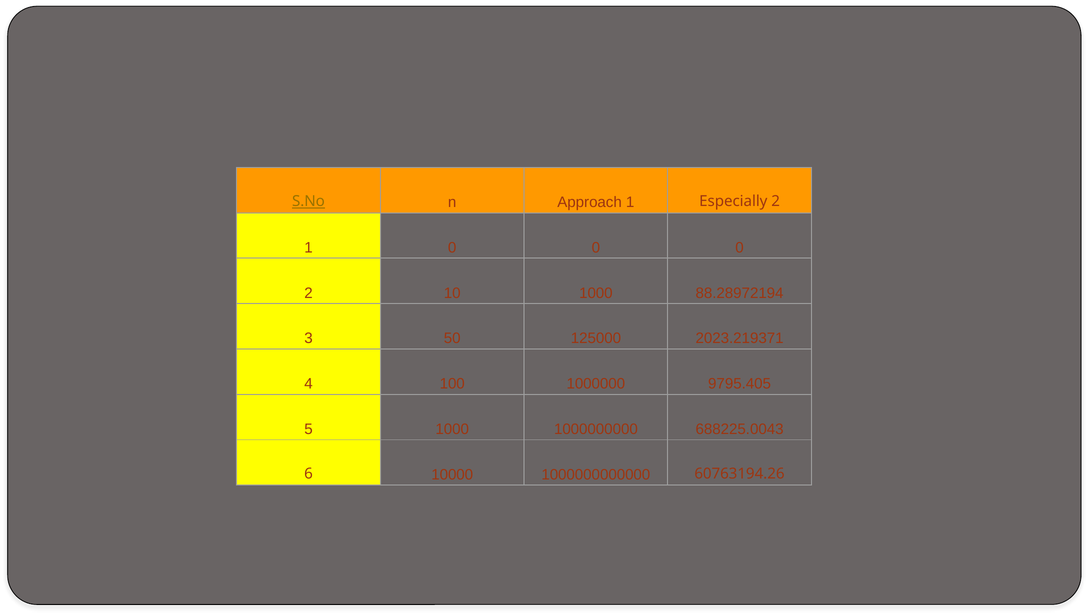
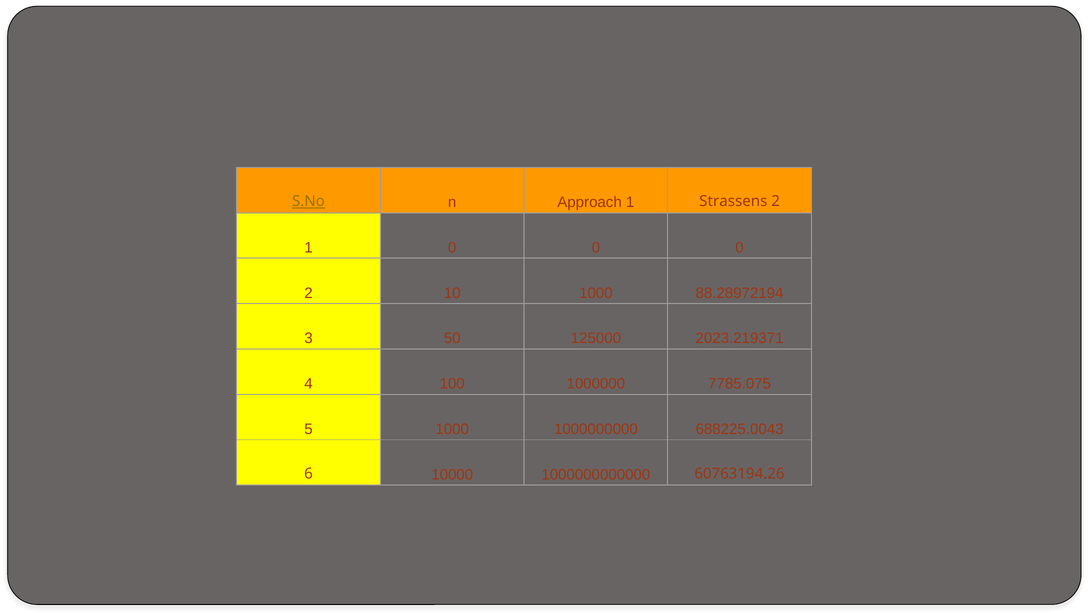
Especially: Especially -> Strassens
9795.405: 9795.405 -> 7785.075
